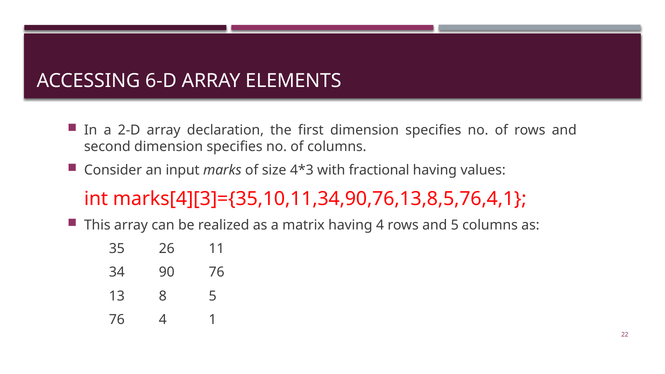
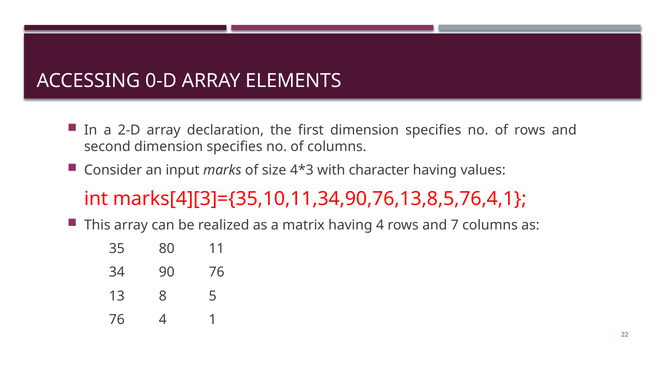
6-D: 6-D -> 0-D
fractional: fractional -> character
and 5: 5 -> 7
26: 26 -> 80
